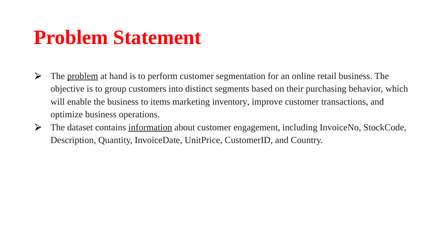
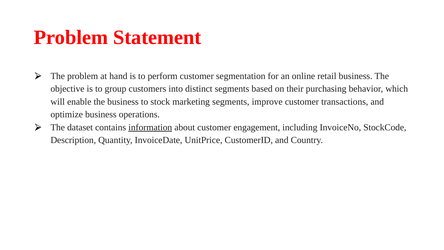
problem at (83, 76) underline: present -> none
items: items -> stock
marketing inventory: inventory -> segments
